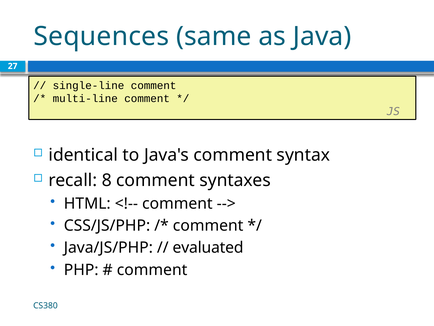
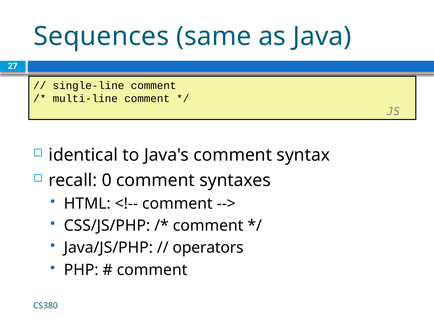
8: 8 -> 0
evaluated: evaluated -> operators
